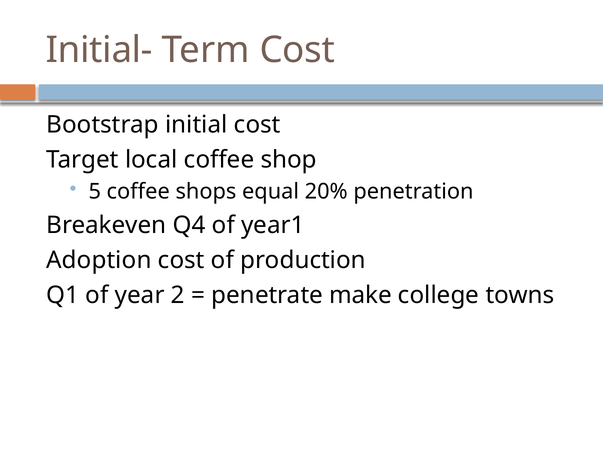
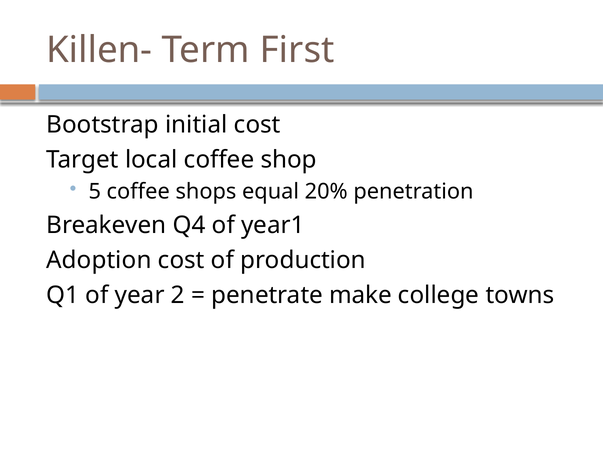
Initial-: Initial- -> Killen-
Term Cost: Cost -> First
